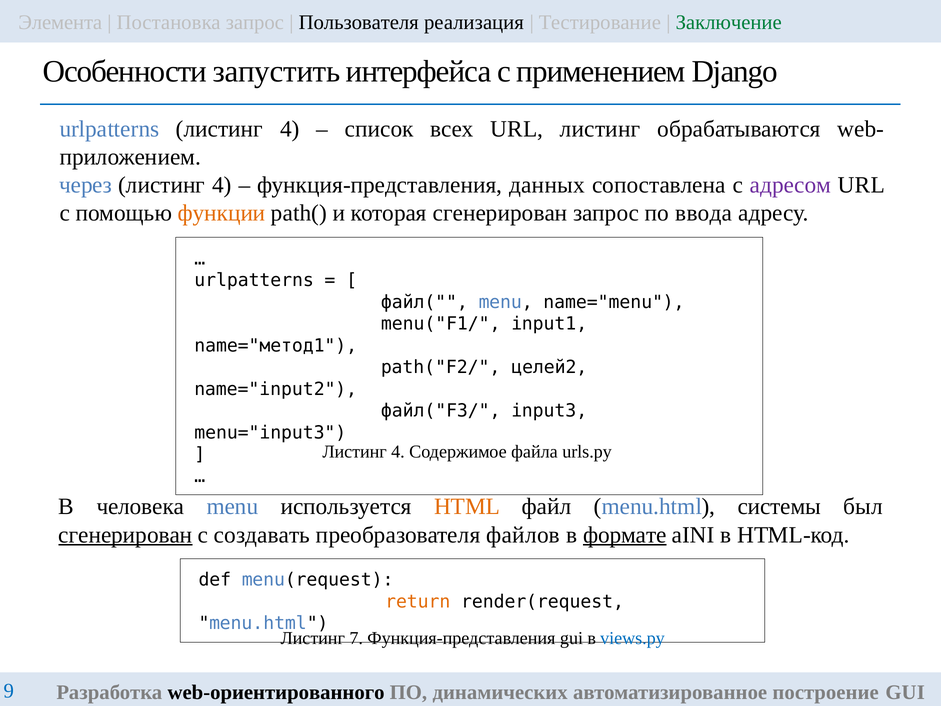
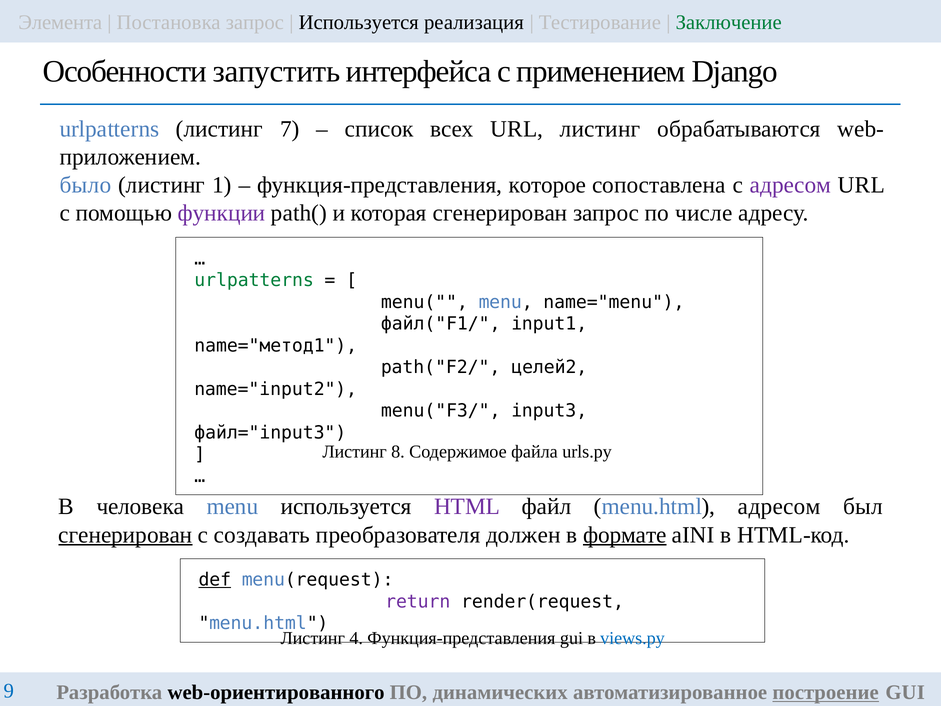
Пользователя at (359, 22): Пользователя -> Используется
urlpatterns листинг 4: 4 -> 7
через: через -> было
4 at (222, 185): 4 -> 1
данных: данных -> которое
функции colour: orange -> purple
ввода: ввода -> числе
urlpatterns at (254, 281) colour: black -> green
файл(: файл( -> menu(
menu("F1/: menu("F1/ -> файл("F1/
файл("F3/: файл("F3/ -> menu("F3/
menu="input3: menu="input3 -> файл="input3
4 at (398, 452): 4 -> 8
HTML colour: orange -> purple
menu.html системы: системы -> адресом
файлов: файлов -> должен
def underline: none -> present
return colour: orange -> purple
7: 7 -> 4
построение underline: none -> present
